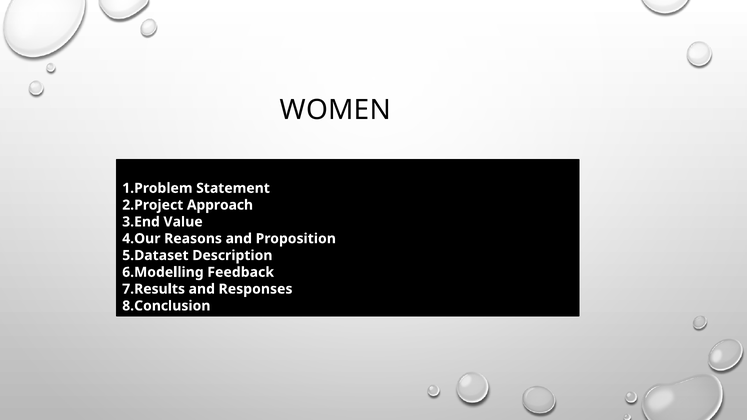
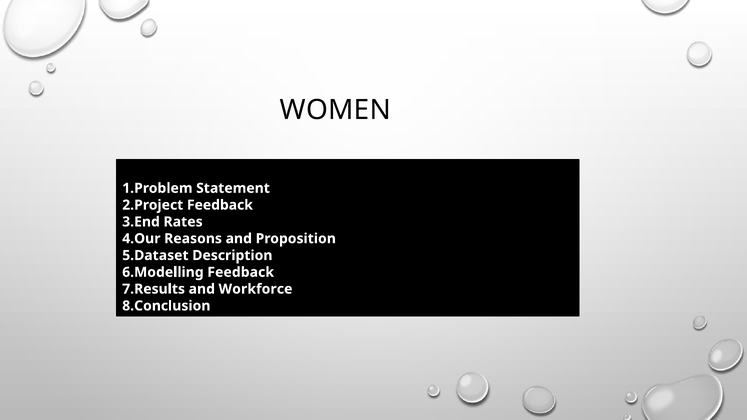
2.Project Approach: Approach -> Feedback
Value: Value -> Rates
Responses: Responses -> Workforce
